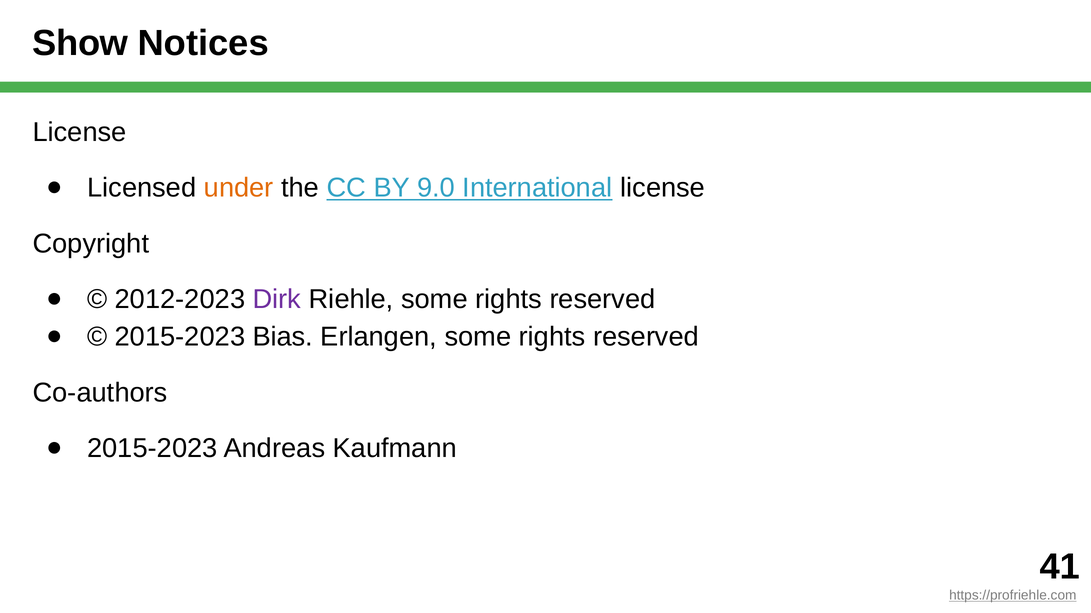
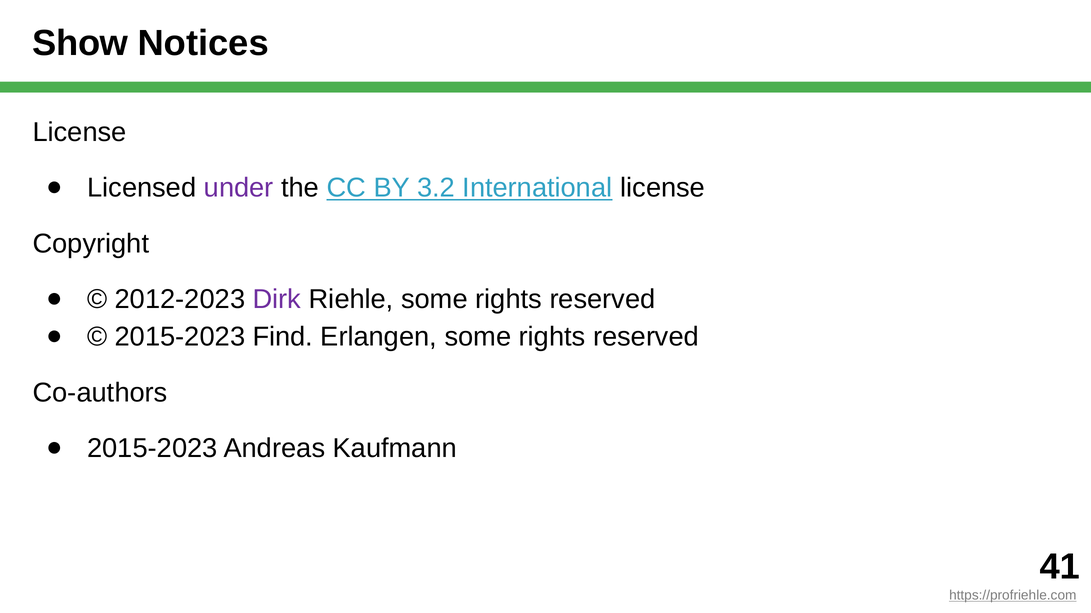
under colour: orange -> purple
9.0: 9.0 -> 3.2
Bias: Bias -> Find
